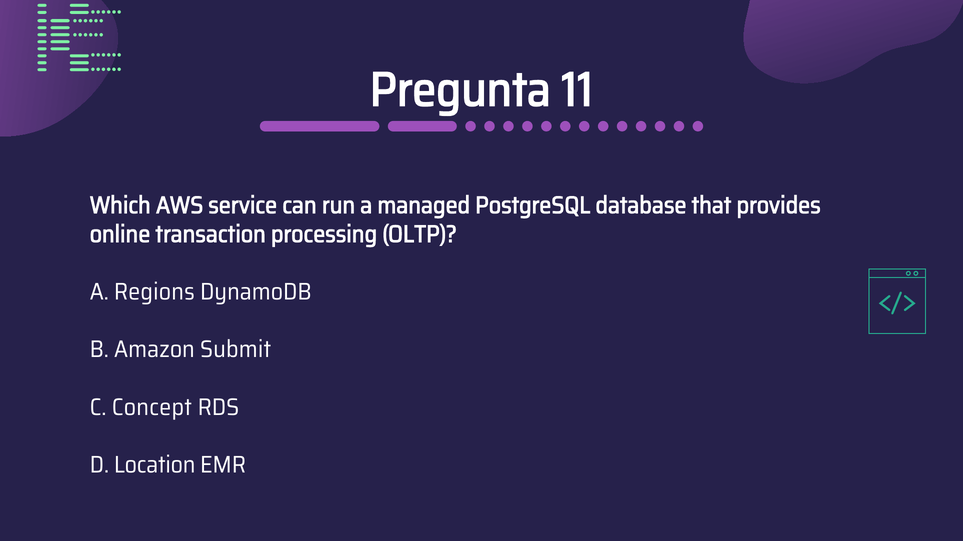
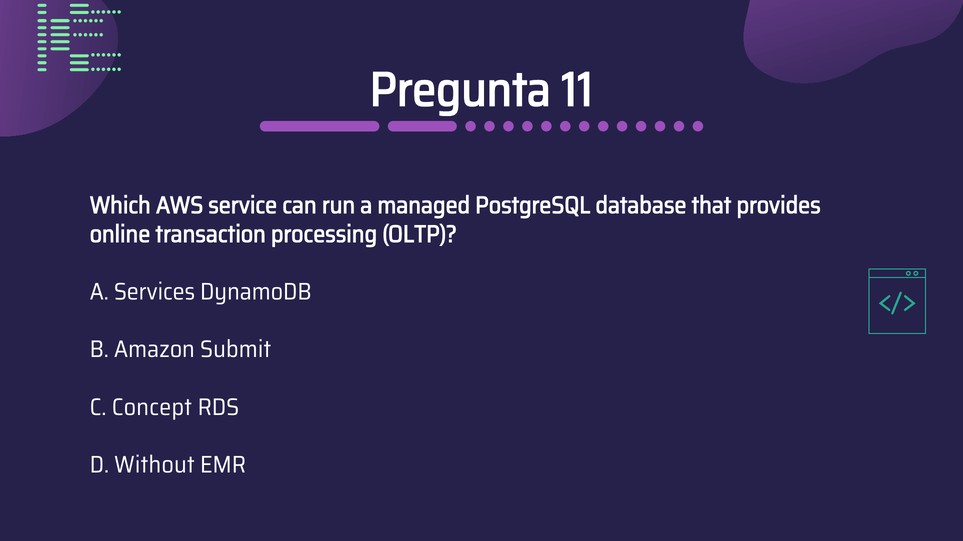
Regions: Regions -> Services
Location: Location -> Without
